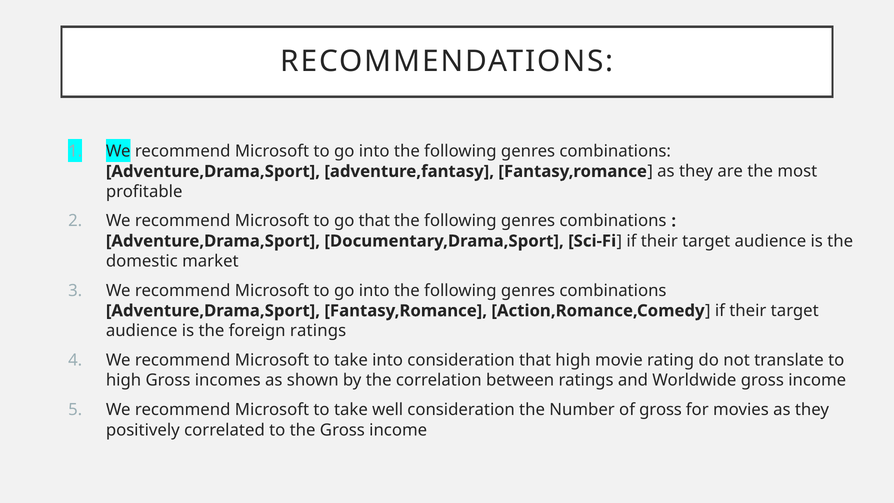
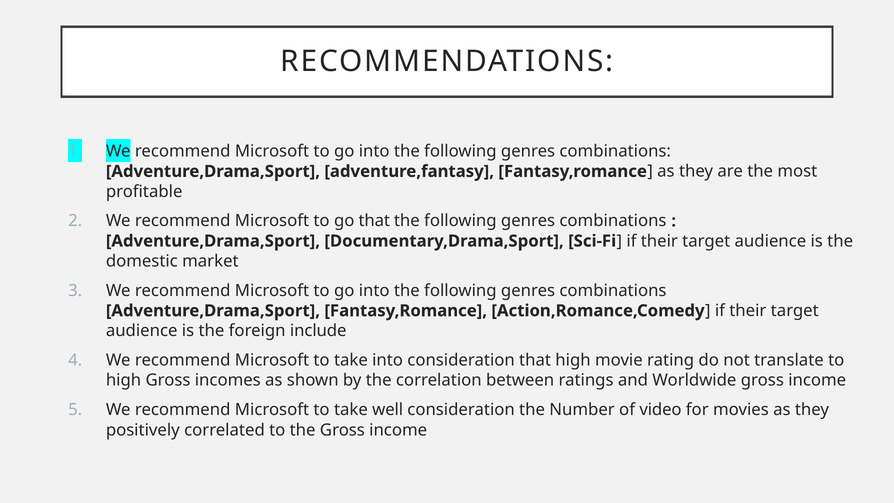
foreign ratings: ratings -> include
of gross: gross -> video
